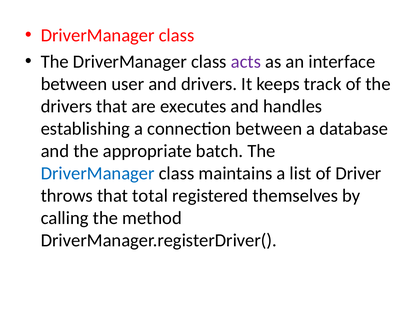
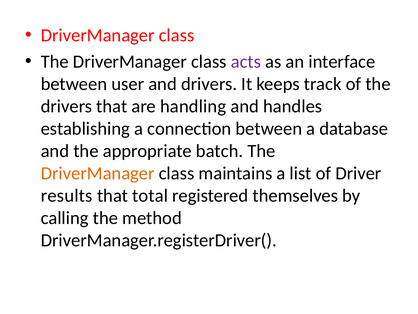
executes: executes -> handling
DriverManager at (98, 173) colour: blue -> orange
throws: throws -> results
